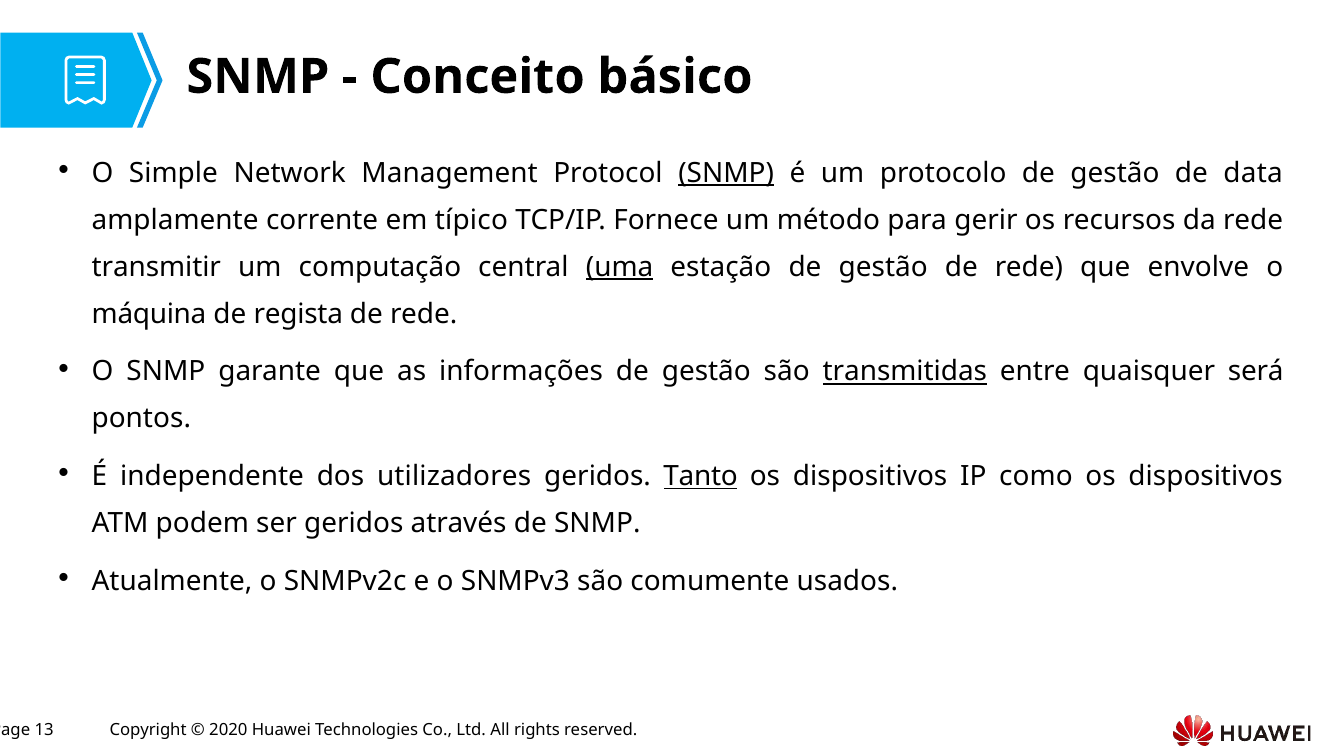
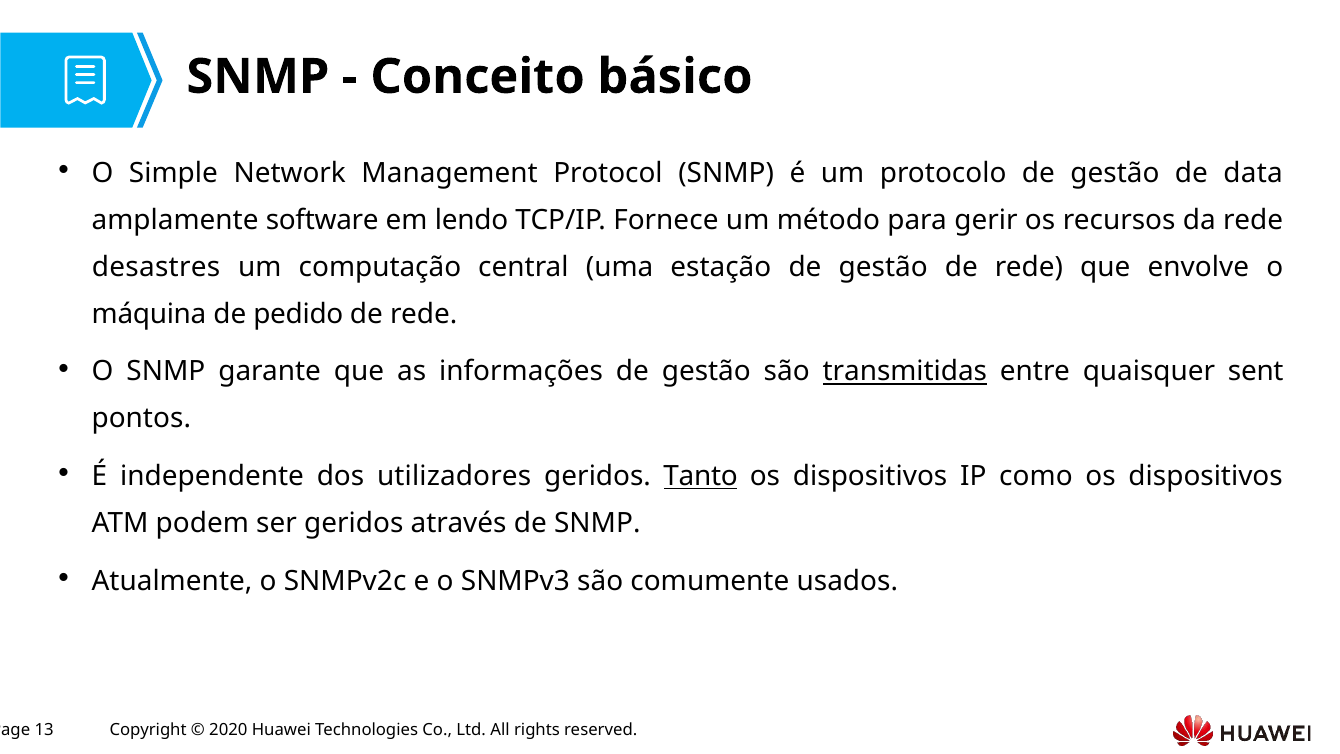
SNMP at (726, 173) underline: present -> none
corrente: corrente -> software
típico: típico -> lendo
transmitir: transmitir -> desastres
uma underline: present -> none
regista: regista -> pedido
será: será -> sent
